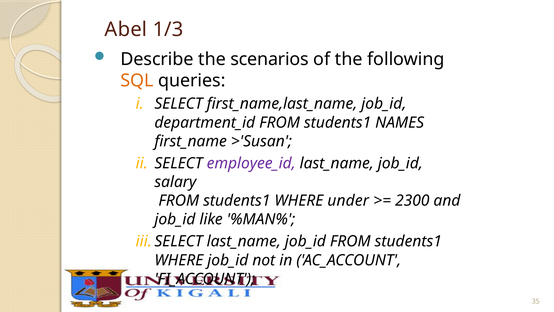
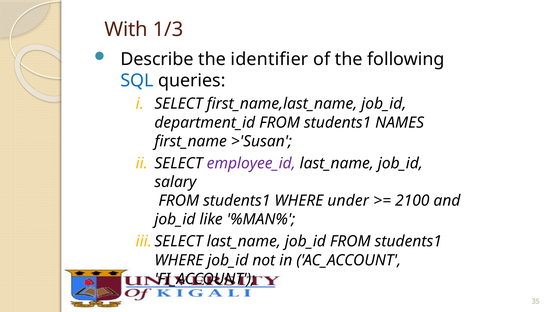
Abel: Abel -> With
scenarios: scenarios -> identifier
SQL colour: orange -> blue
2300: 2300 -> 2100
